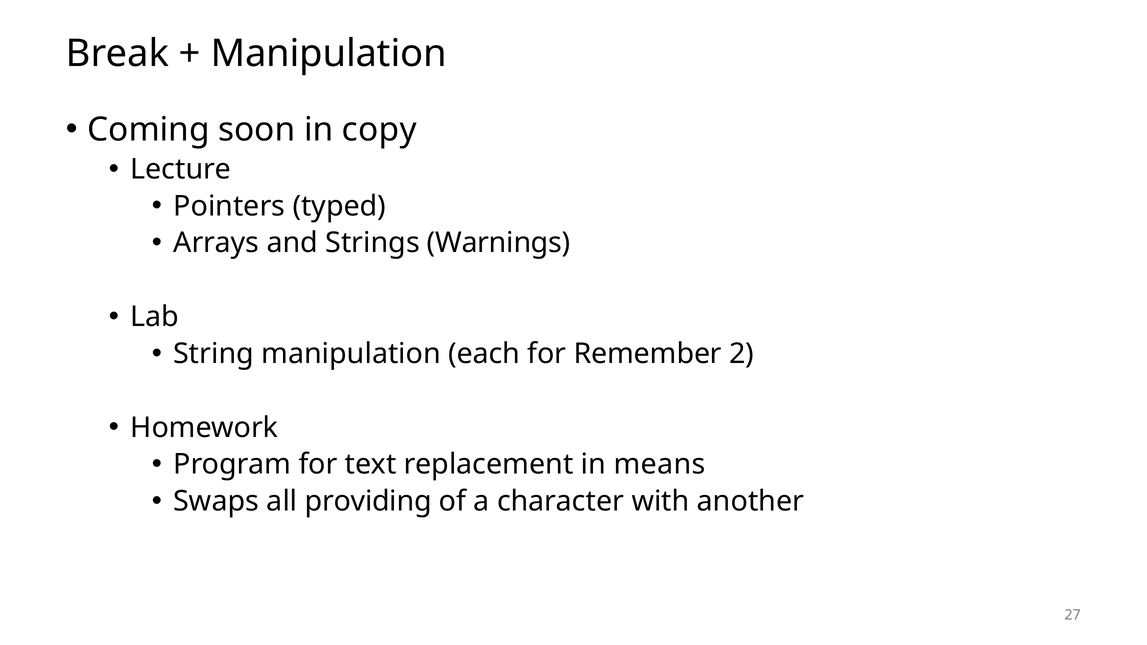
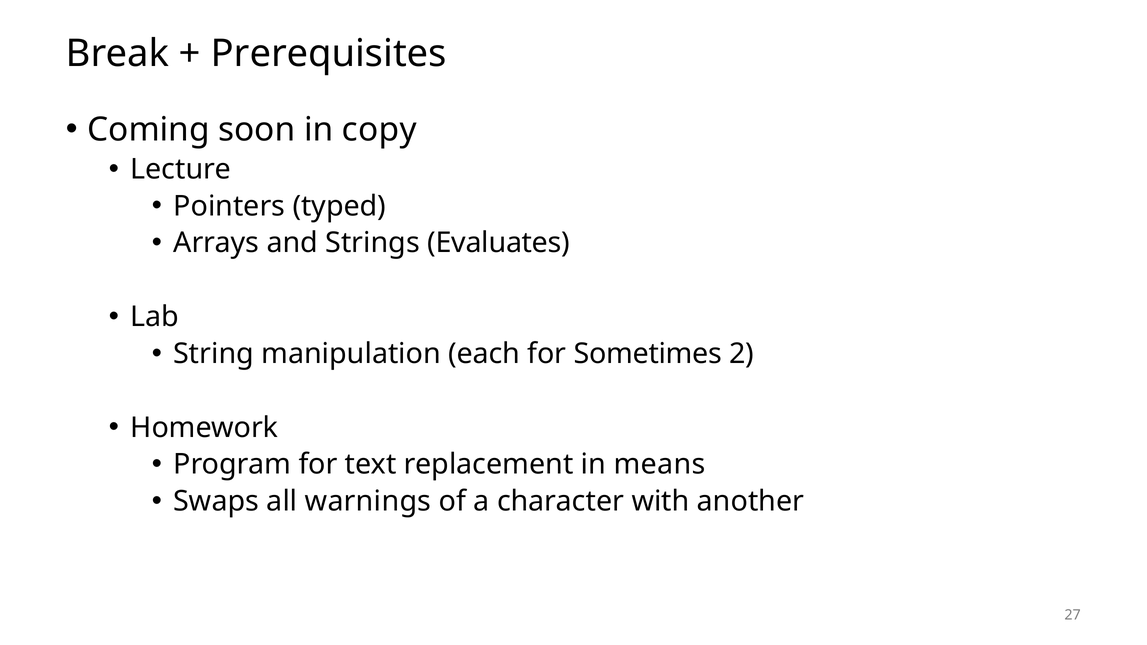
Manipulation at (329, 54): Manipulation -> Prerequisites
Warnings: Warnings -> Evaluates
Remember: Remember -> Sometimes
providing: providing -> warnings
